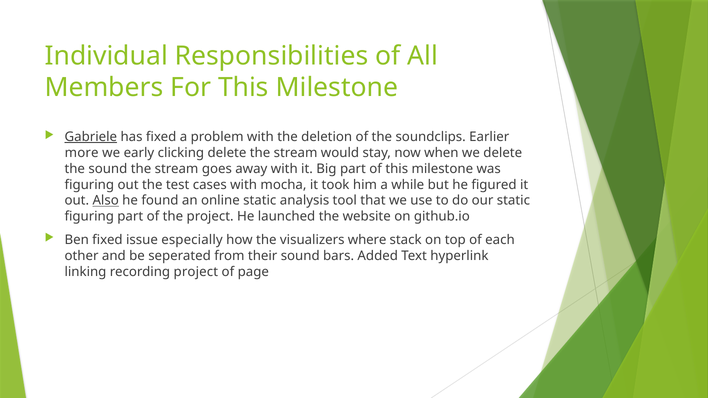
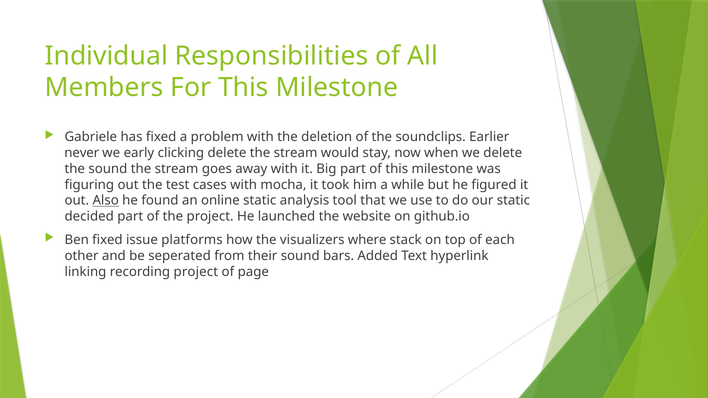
Gabriele underline: present -> none
more: more -> never
figuring at (89, 217): figuring -> decided
especially: especially -> platforms
